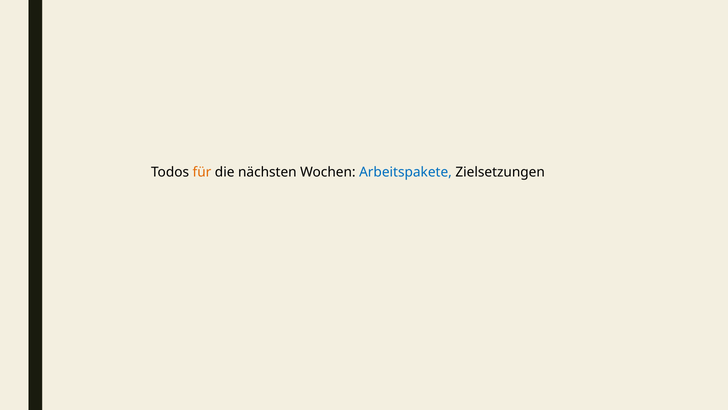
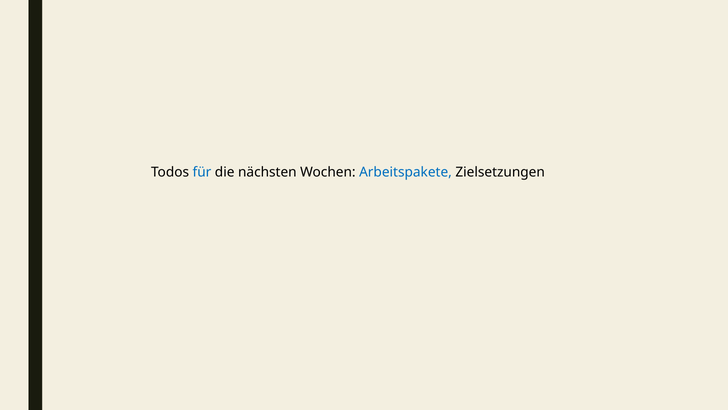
für colour: orange -> blue
